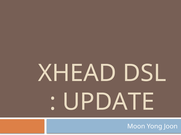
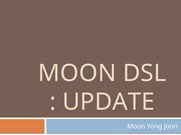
XHEAD at (77, 73): XHEAD -> MOON
